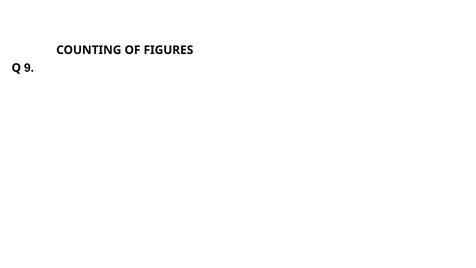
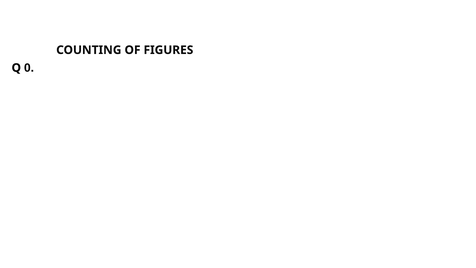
9: 9 -> 0
